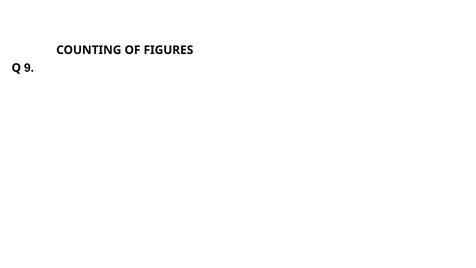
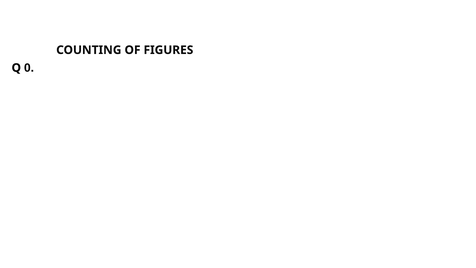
9: 9 -> 0
